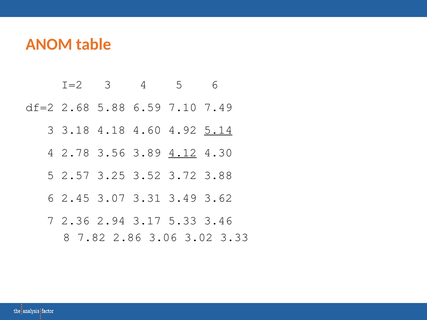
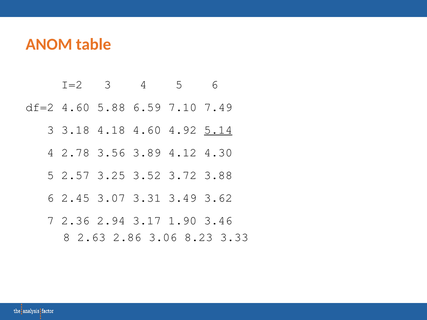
df=2 2.68: 2.68 -> 4.60
4.12 underline: present -> none
5.33: 5.33 -> 1.90
7.82: 7.82 -> 2.63
3.02: 3.02 -> 8.23
